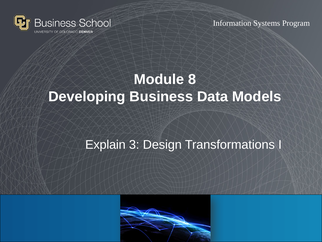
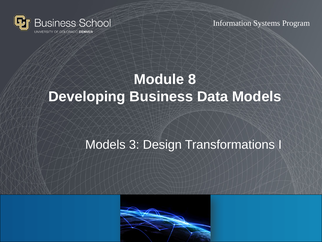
Explain at (105, 144): Explain -> Models
